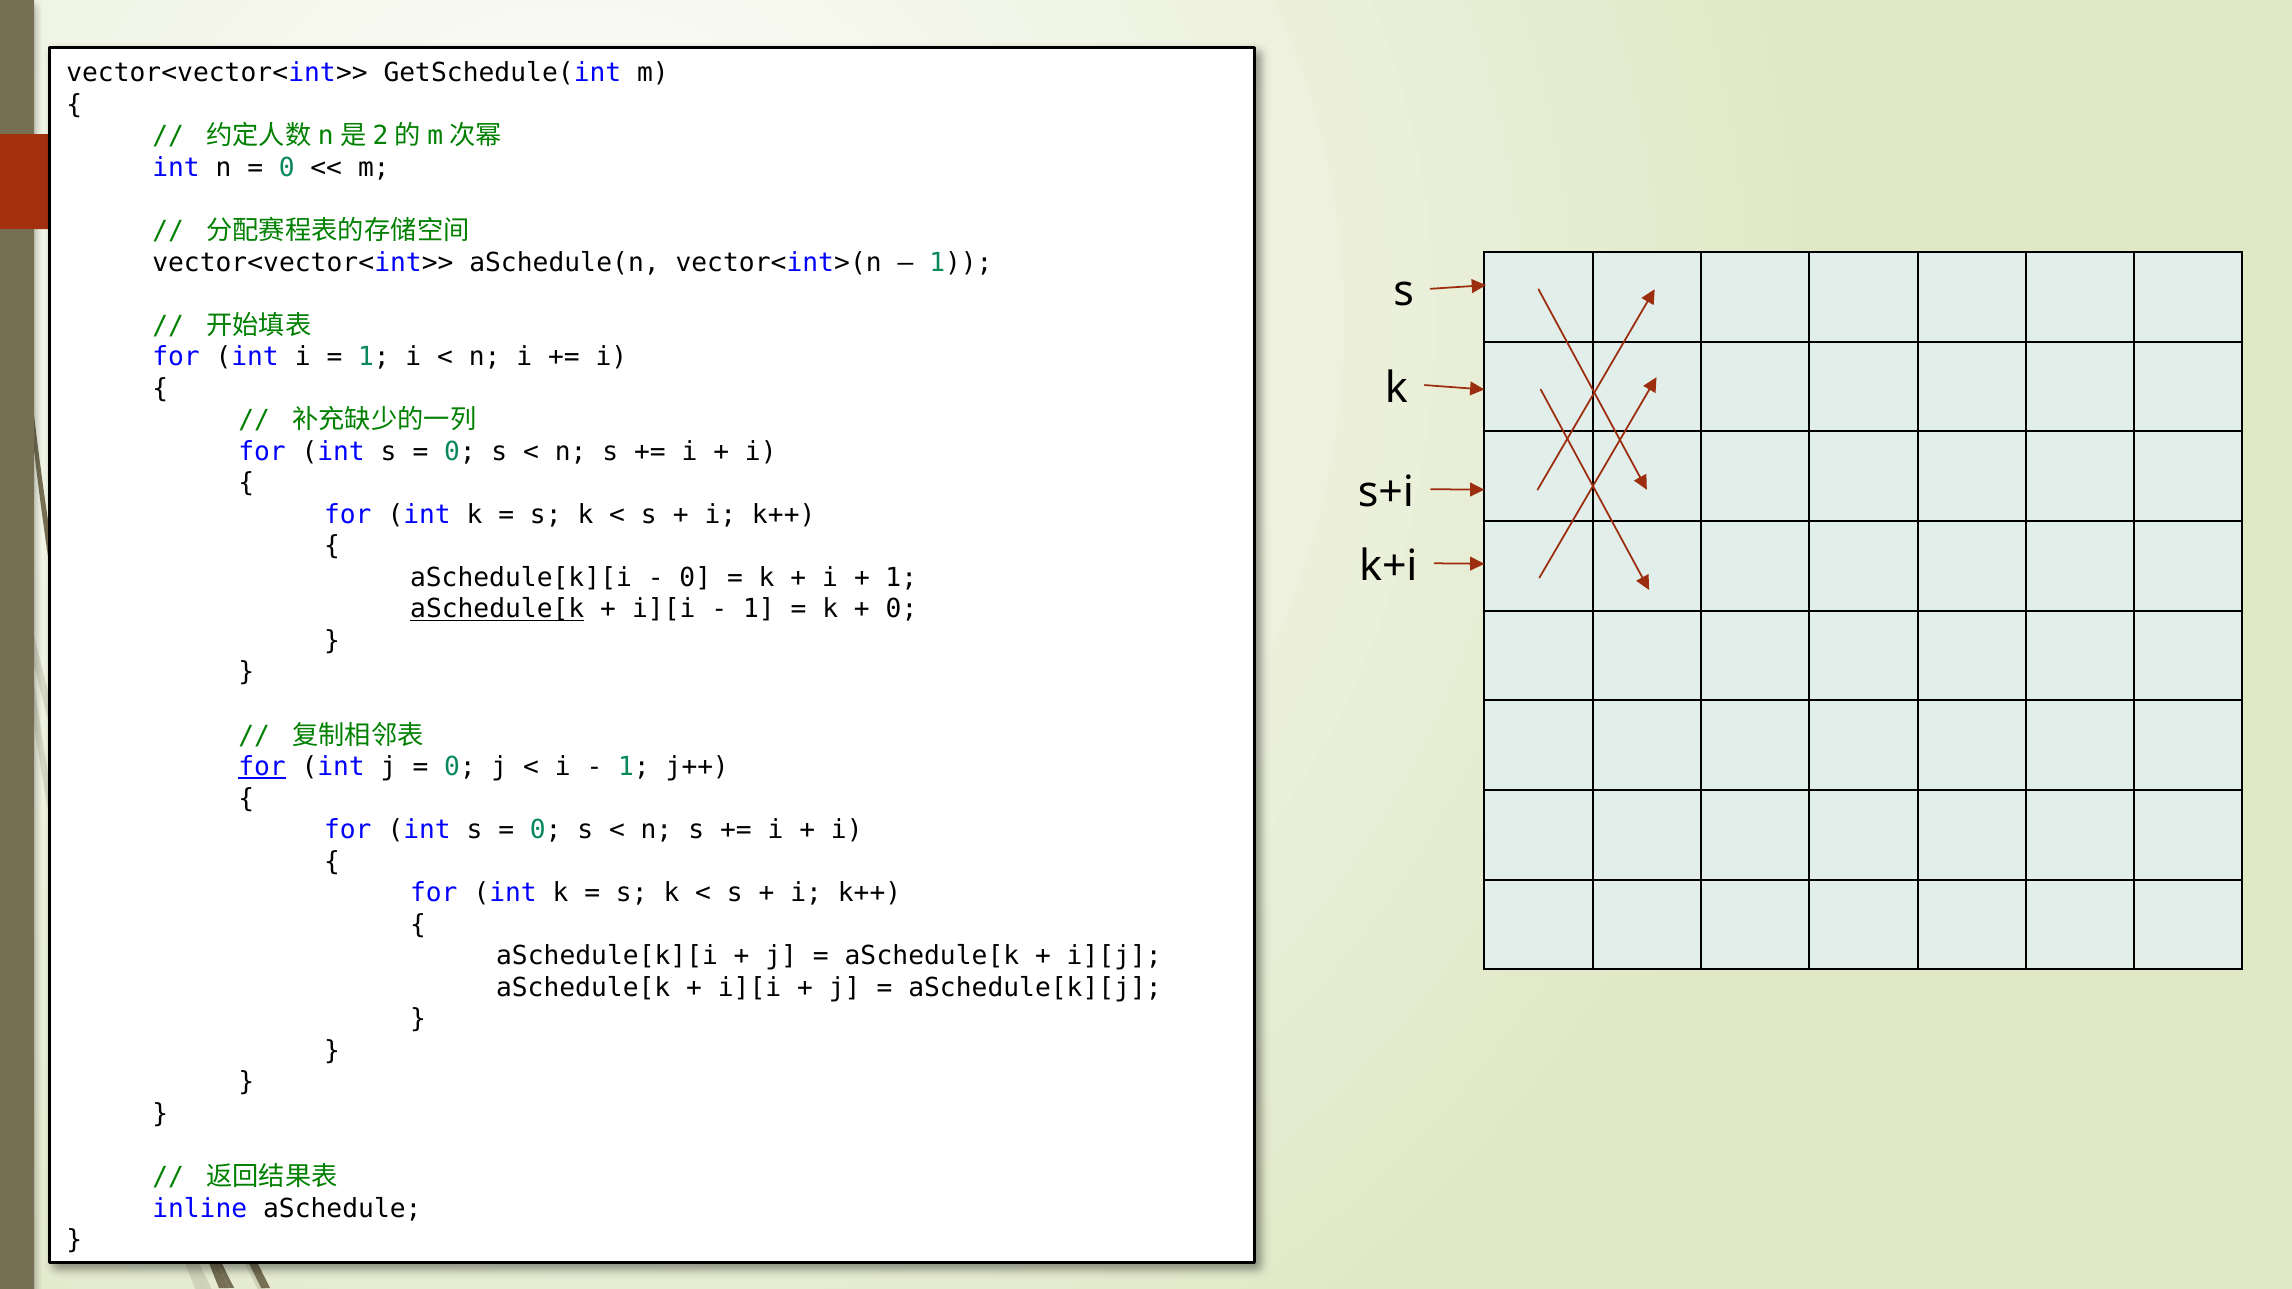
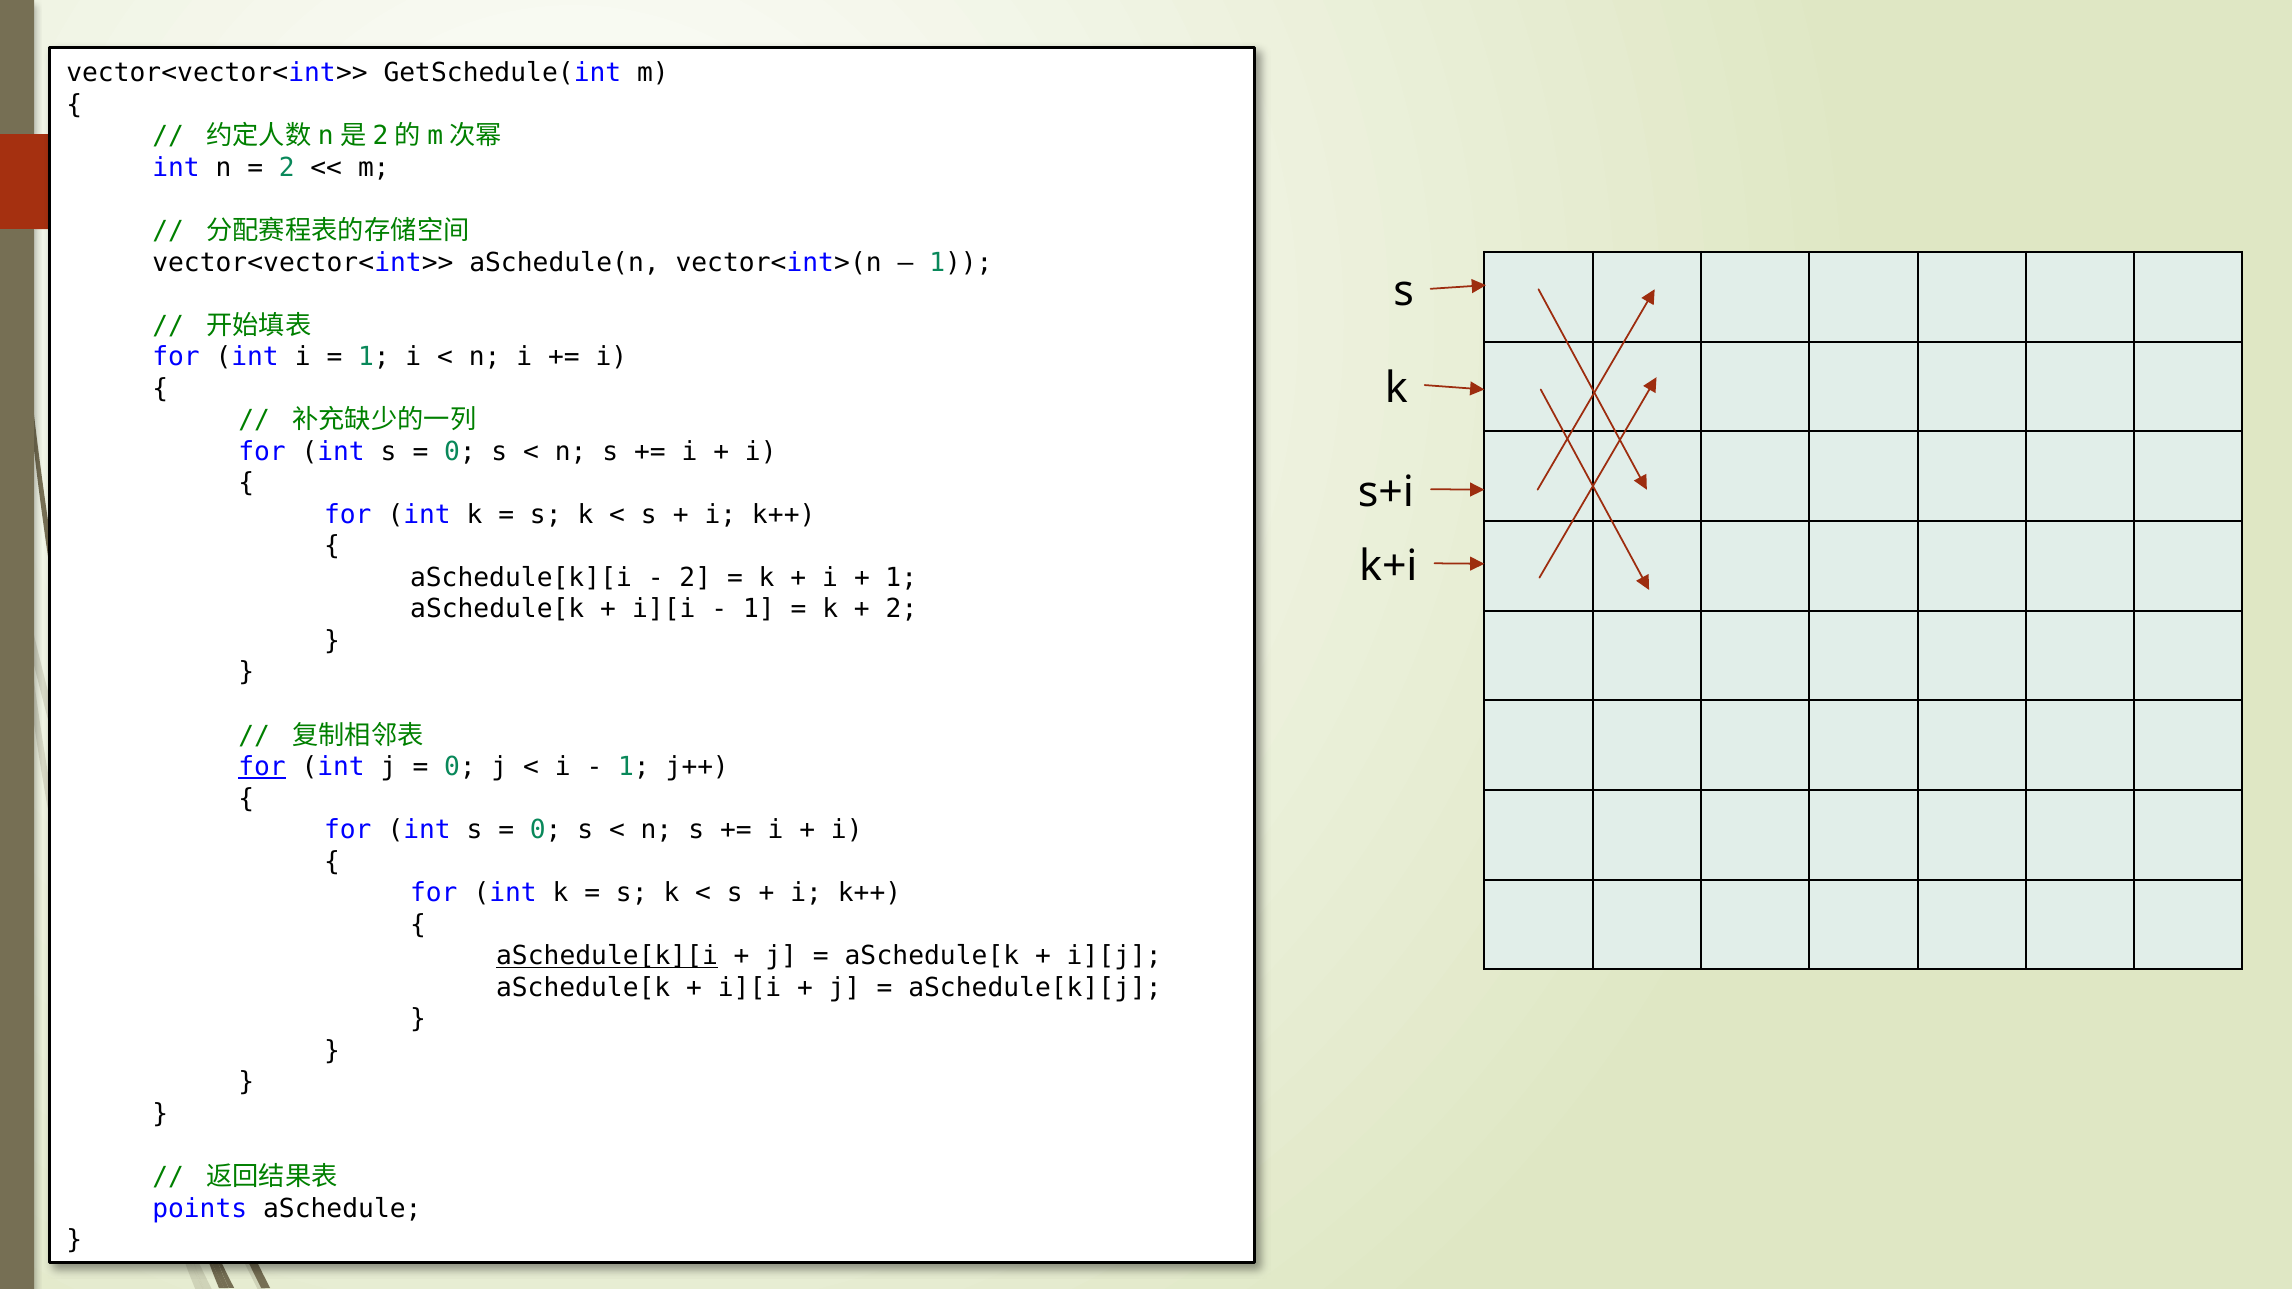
0 at (287, 168): 0 -> 2
0 at (695, 578): 0 -> 2
aSchedule[k at (497, 609) underline: present -> none
0 at (901, 609): 0 -> 2
aSchedule[k][i at (607, 956) underline: none -> present
inline: inline -> points
